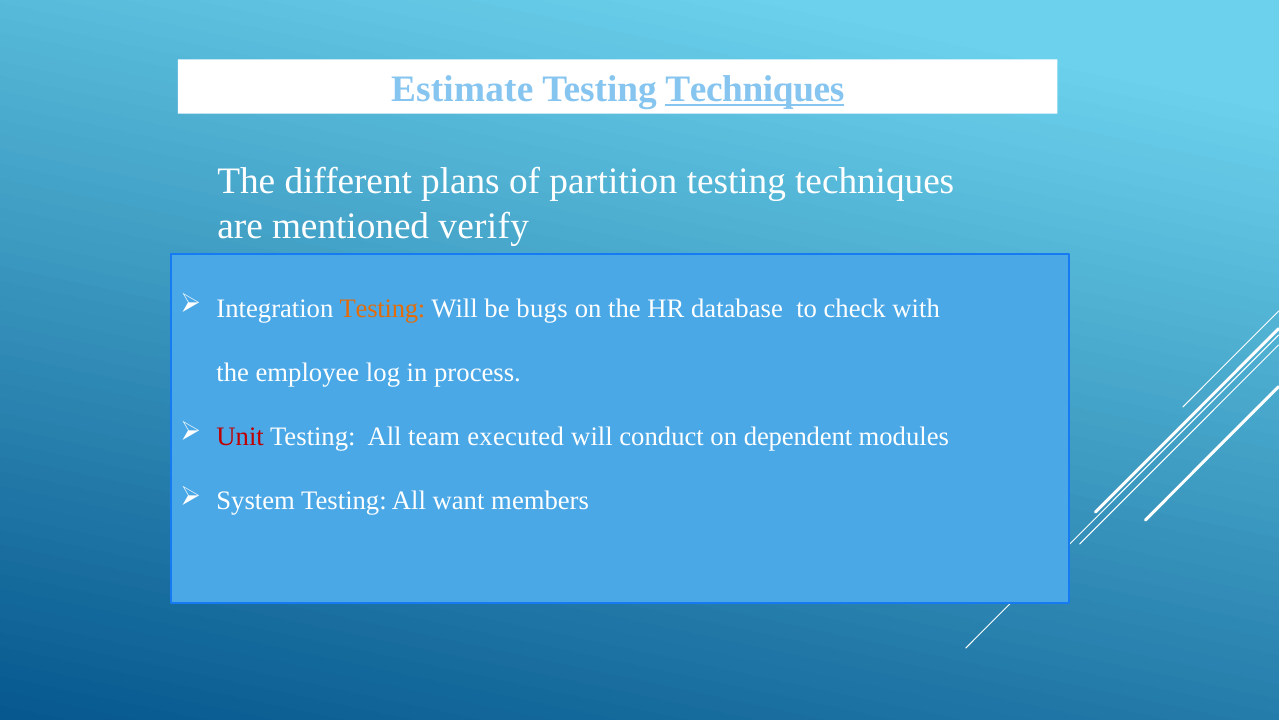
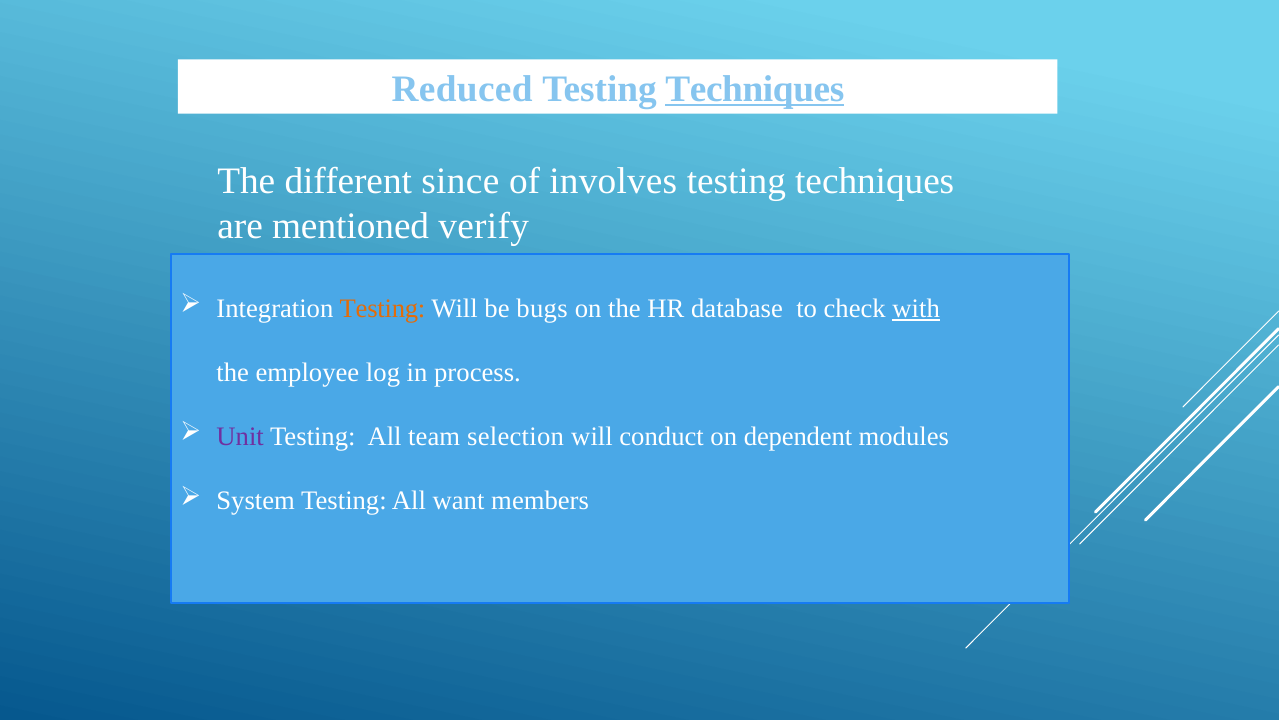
Estimate: Estimate -> Reduced
plans: plans -> since
partition: partition -> involves
with underline: none -> present
Unit colour: red -> purple
executed: executed -> selection
